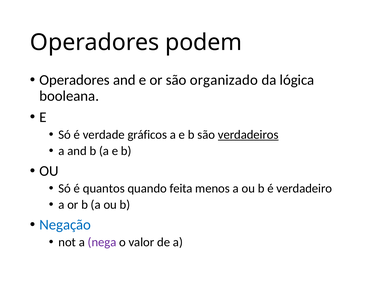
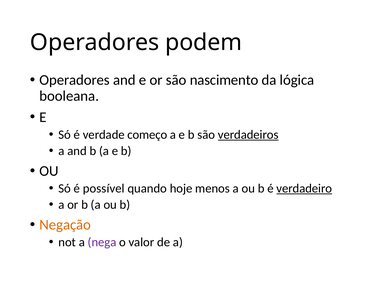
organizado: organizado -> nascimento
gráficos: gráficos -> começo
quantos: quantos -> possível
feita: feita -> hoje
verdadeiro underline: none -> present
Negação colour: blue -> orange
